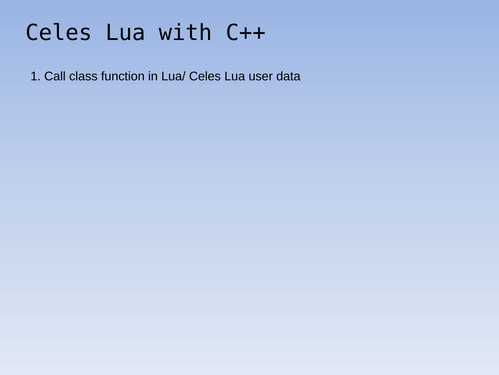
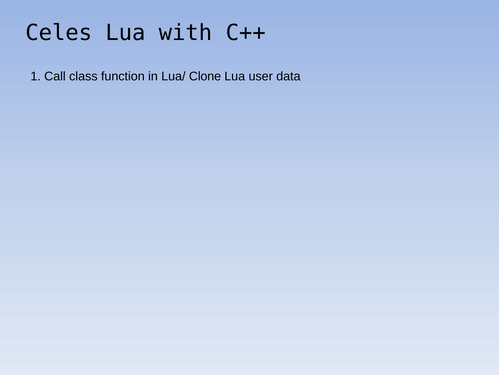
Lua/ Celes: Celes -> Clone
